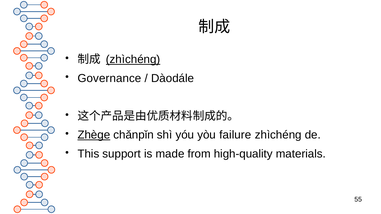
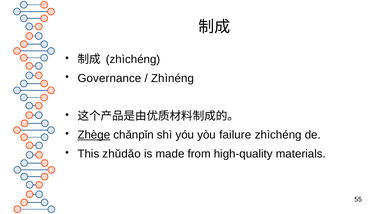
zhìchéng at (133, 59) underline: present -> none
Dàodále: Dàodále -> Zhìnéng
support: support -> zhǔdǎo
